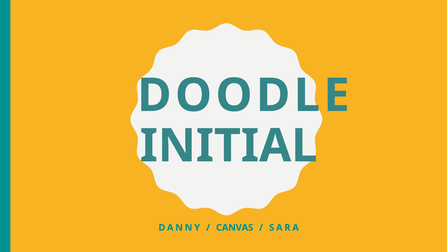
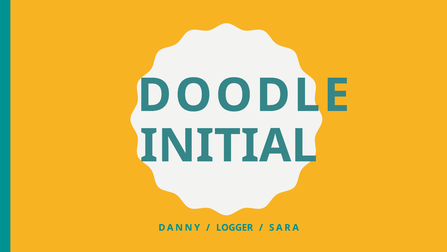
CANVAS: CANVAS -> LOGGER
